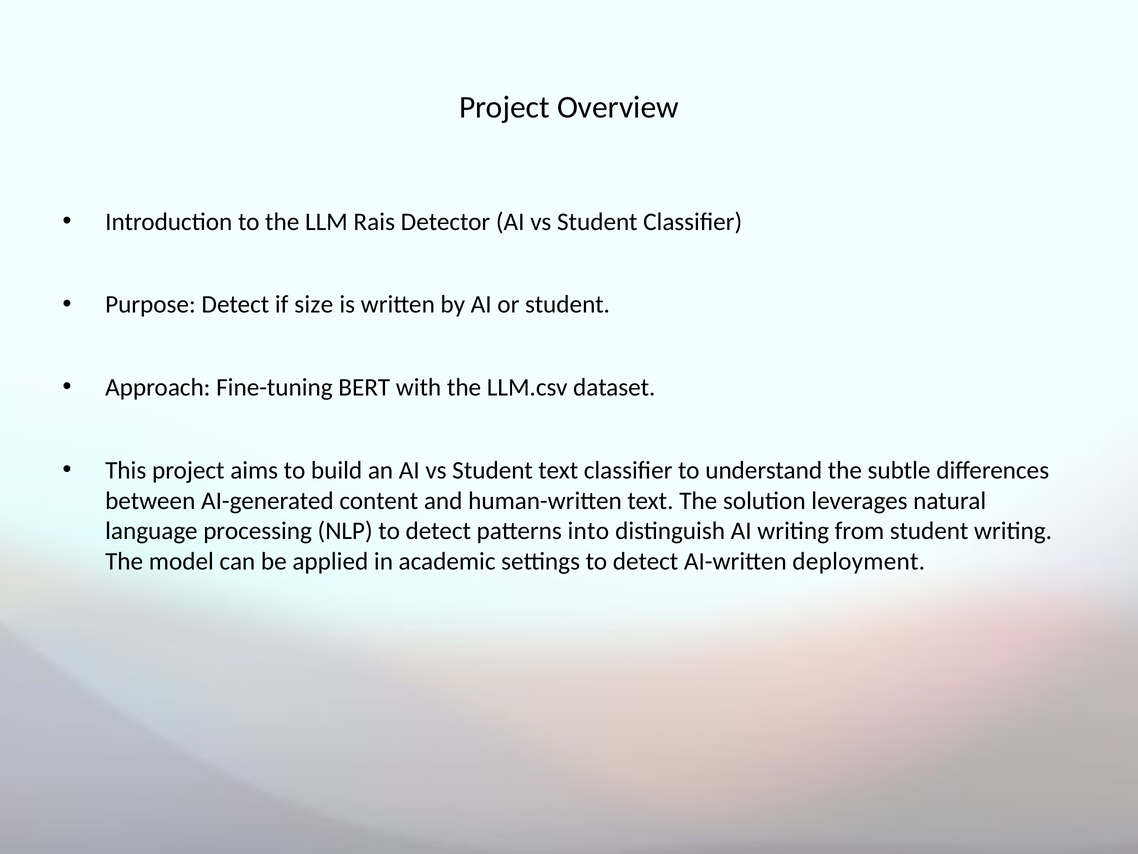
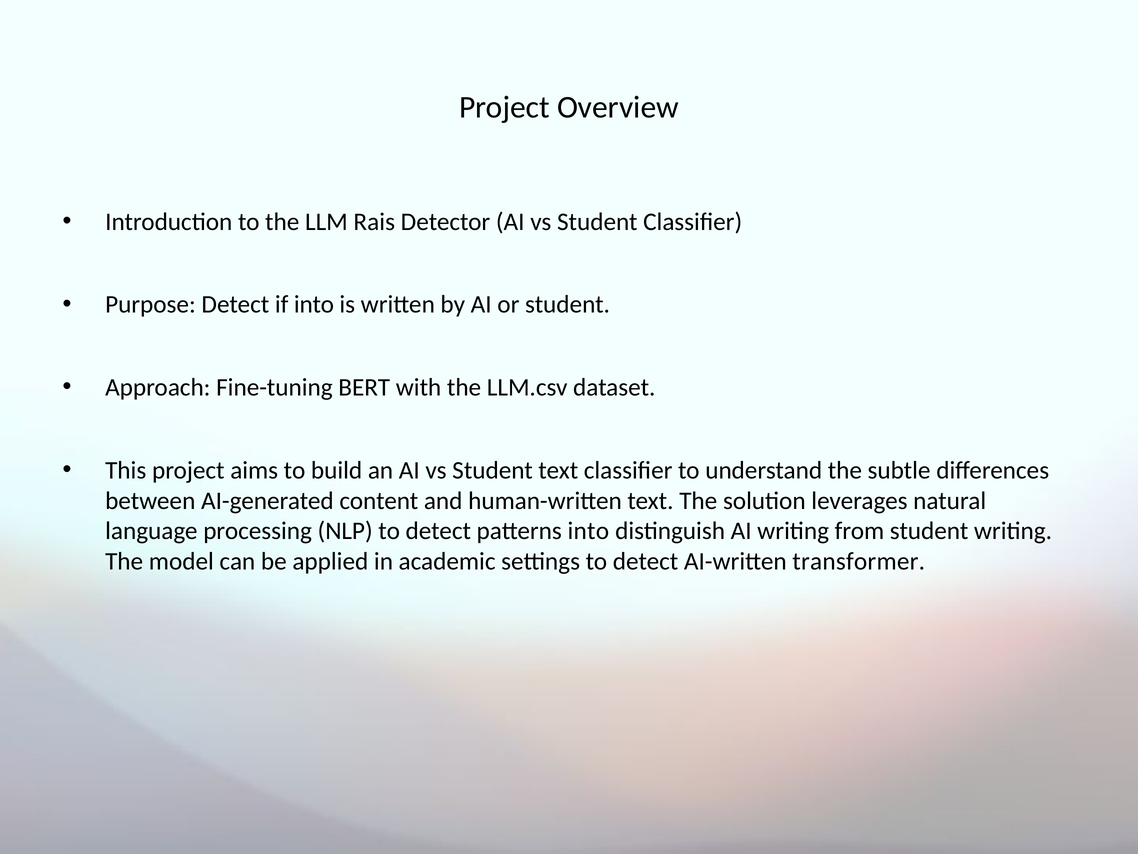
if size: size -> into
deployment: deployment -> transformer
